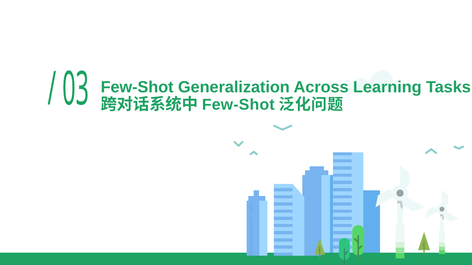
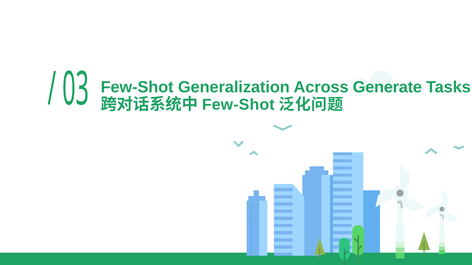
Learning: Learning -> Generate
